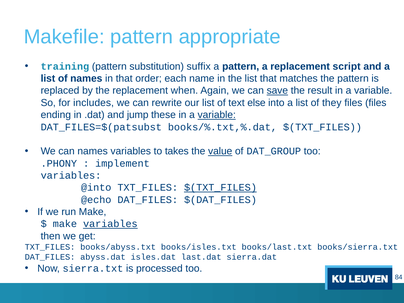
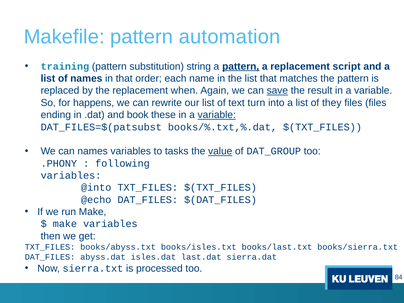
appropriate: appropriate -> automation
suffix: suffix -> string
pattern at (241, 66) underline: none -> present
includes: includes -> happens
else: else -> turn
jump: jump -> book
takes: takes -> tasks
implement: implement -> following
$(TXT_FILES at (220, 188) underline: present -> none
variables at (110, 224) underline: present -> none
